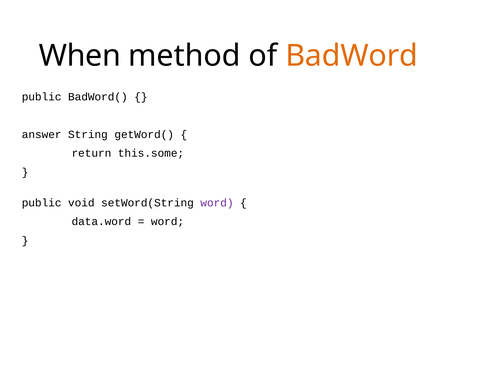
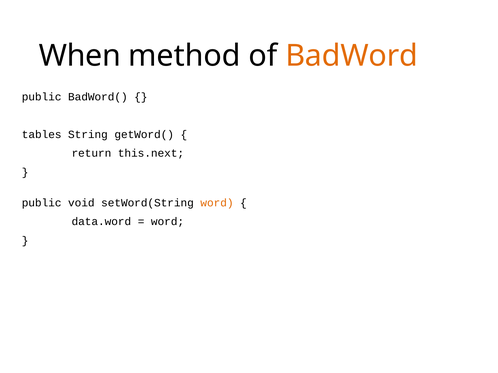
answer: answer -> tables
this.some: this.some -> this.next
word at (217, 203) colour: purple -> orange
